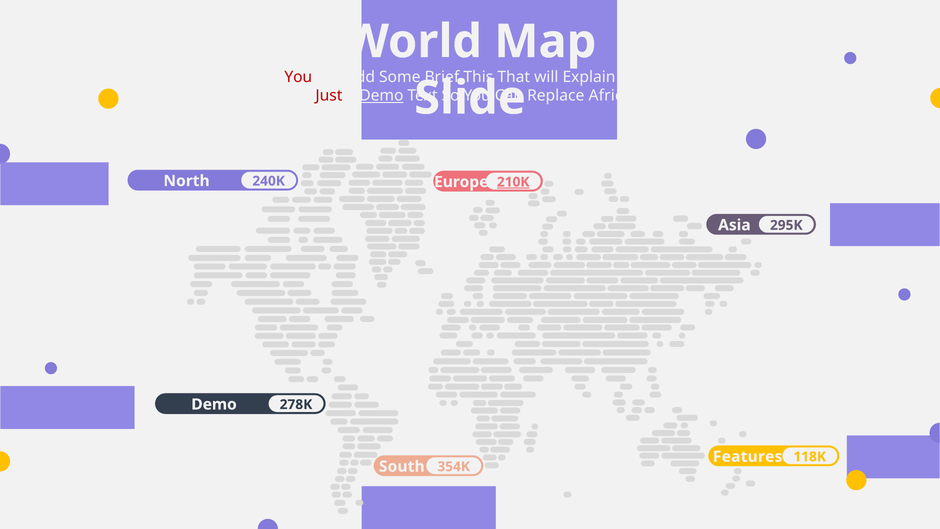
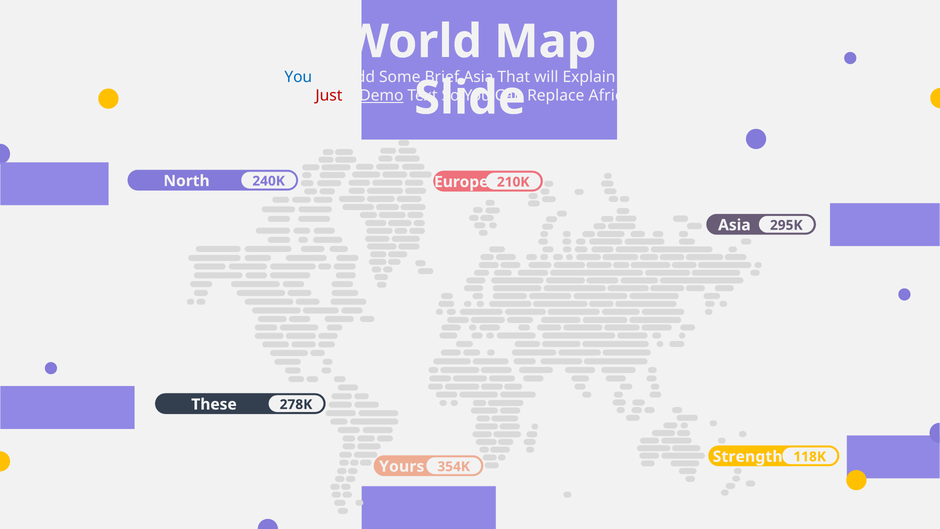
You at (298, 77) colour: red -> blue
This at (478, 77): This -> Asia
210K underline: present -> none
Demo at (214, 404): Demo -> These
Features: Features -> Strength
South: South -> Yours
